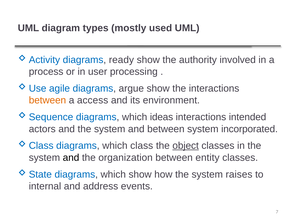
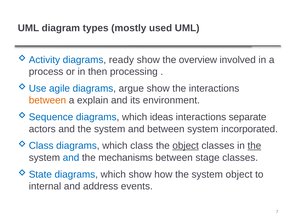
authority: authority -> overview
user: user -> then
access: access -> explain
intended: intended -> separate
the at (254, 146) underline: none -> present
and at (71, 158) colour: black -> blue
organization: organization -> mechanisms
entity: entity -> stage
system raises: raises -> object
